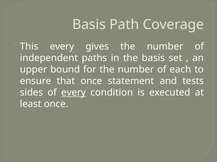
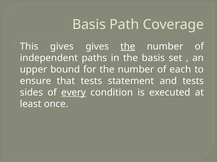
This every: every -> gives
the at (128, 47) underline: none -> present
that once: once -> tests
